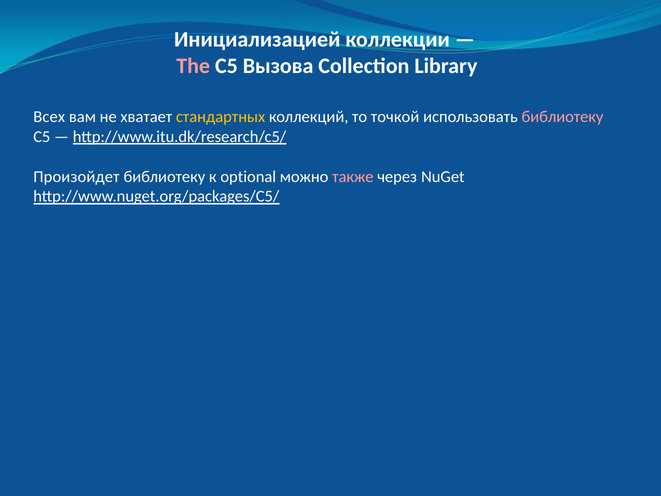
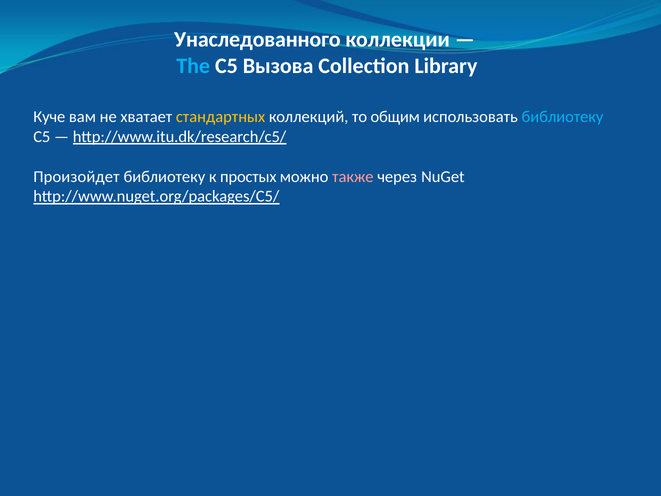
Инициализацией: Инициализацией -> Унаследованного
The colour: pink -> light blue
Всех: Всех -> Куче
точкой: точкой -> общим
библиотеку at (562, 117) colour: pink -> light blue
optional: optional -> простых
